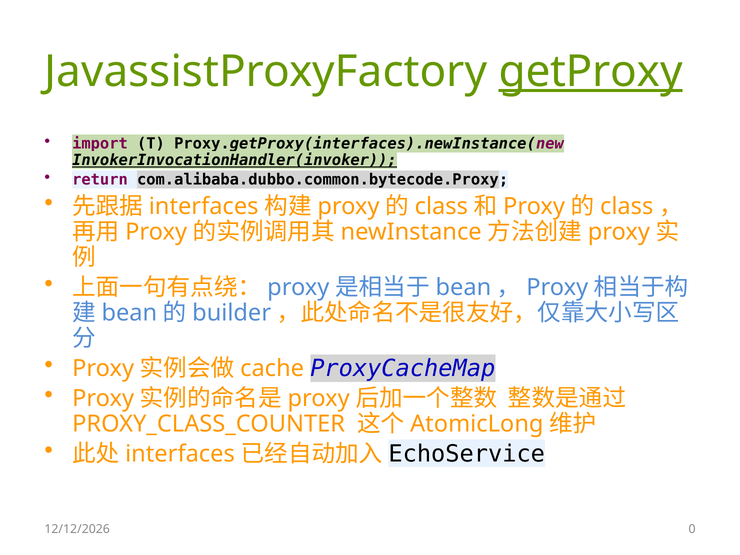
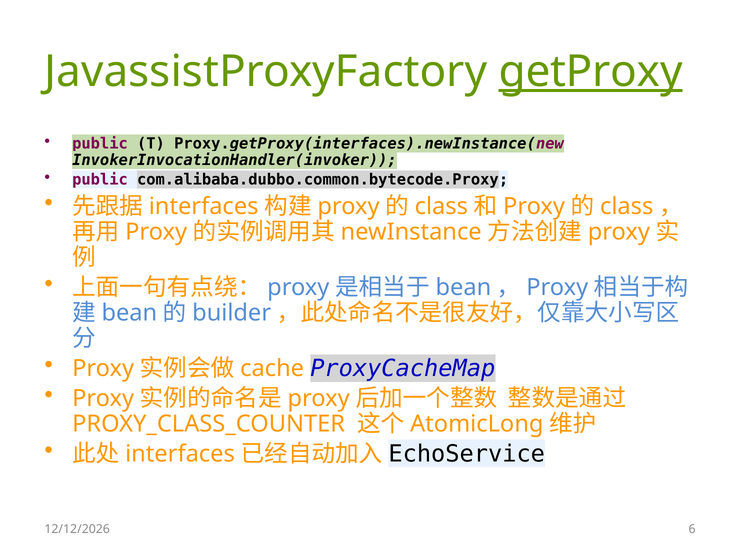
import at (100, 144): import -> public
InvokerInvocationHandler(invoker underline: present -> none
return at (100, 180): return -> public
0: 0 -> 6
